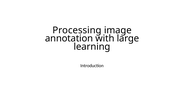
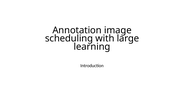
Processing: Processing -> Annotation
annotation: annotation -> scheduling
